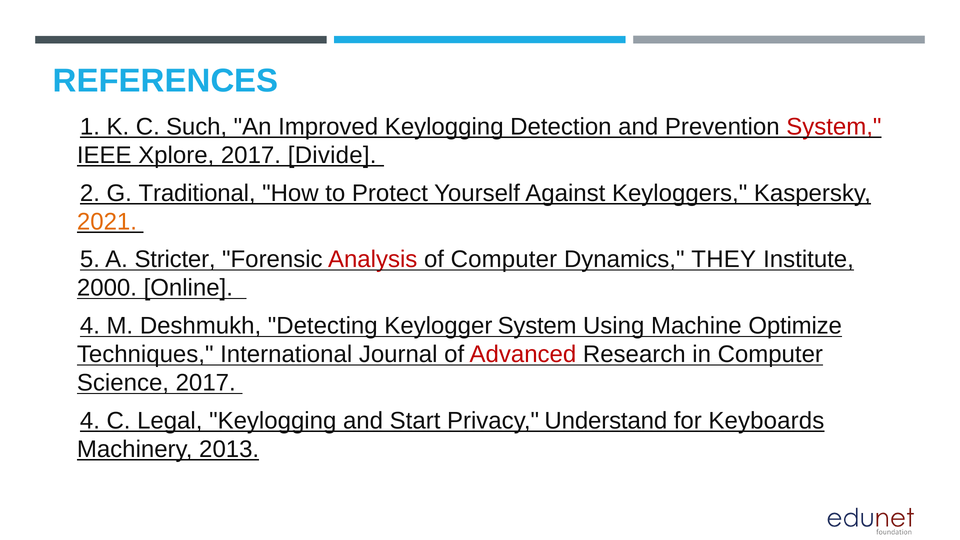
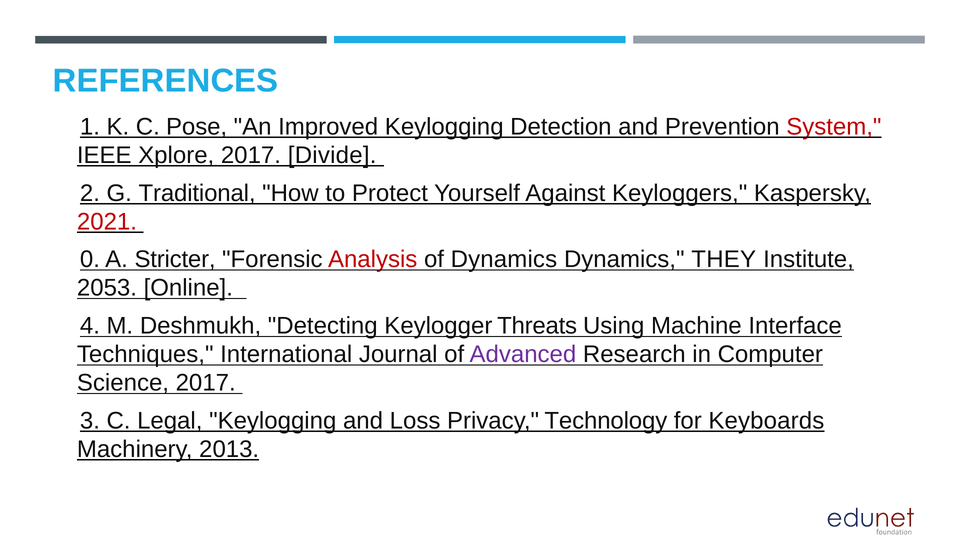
Such: Such -> Pose
2021 colour: orange -> red
5: 5 -> 0
of Computer: Computer -> Dynamics
2000: 2000 -> 2053
Keylogger System: System -> Threats
Optimize: Optimize -> Interface
Advanced colour: red -> purple
4 at (90, 421): 4 -> 3
Start: Start -> Loss
Understand: Understand -> Technology
